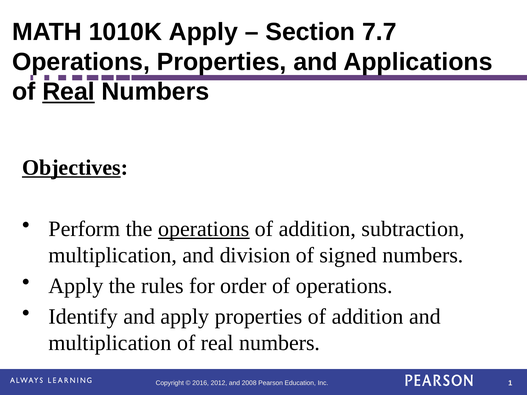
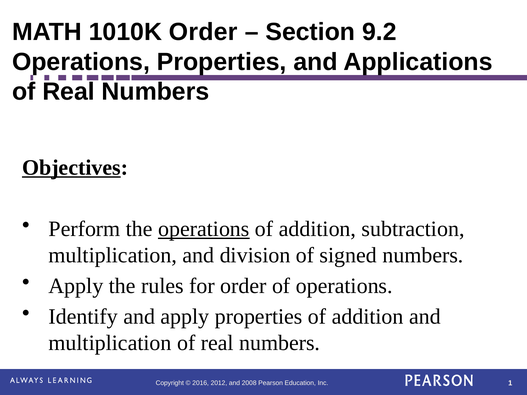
1010K Apply: Apply -> Order
7.7: 7.7 -> 9.2
Real at (69, 92) underline: present -> none
